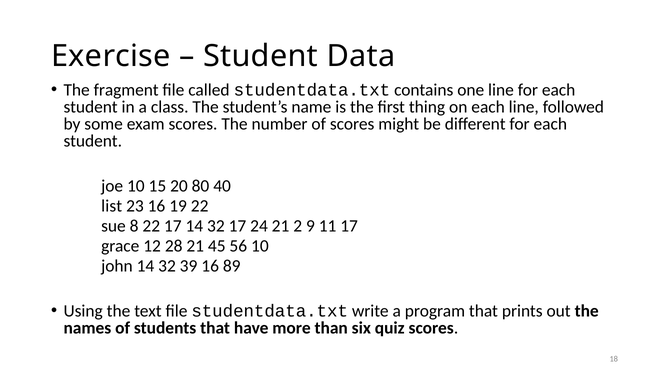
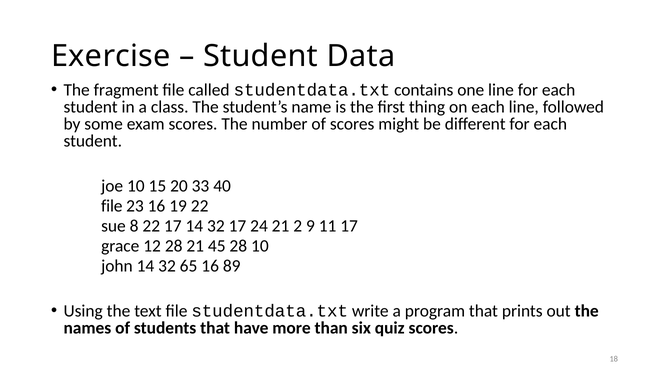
80: 80 -> 33
list at (112, 206): list -> file
45 56: 56 -> 28
39: 39 -> 65
